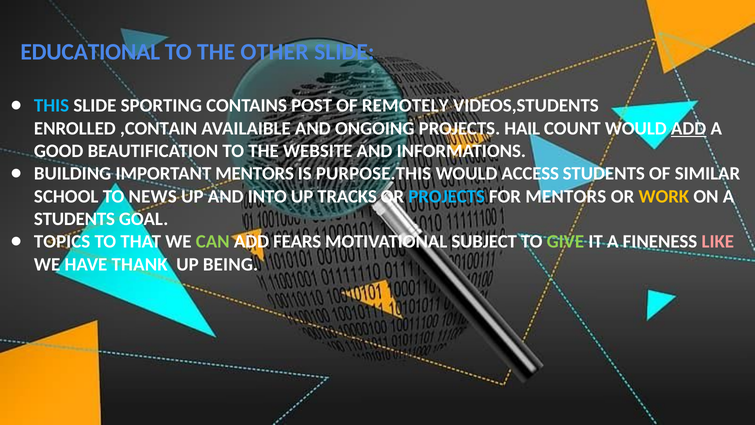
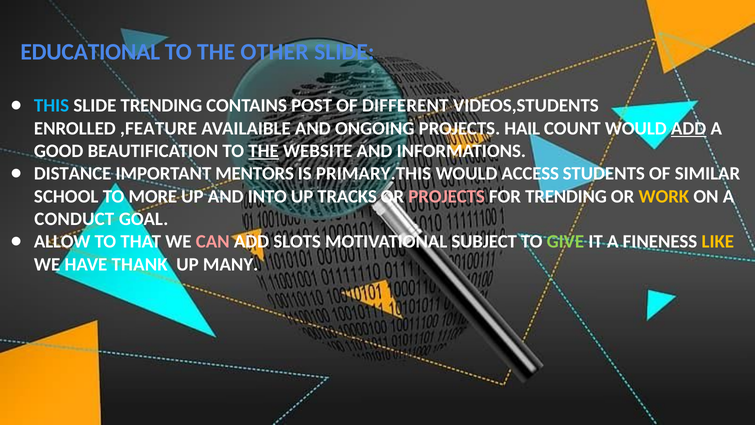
SLIDE SPORTING: SPORTING -> TRENDING
REMOTELY: REMOTELY -> DIFFERENT
,CONTAIN: ,CONTAIN -> ,FEATURE
THE at (264, 151) underline: none -> present
BUILDING: BUILDING -> DISTANCE
PURPOSE.THIS: PURPOSE.THIS -> PRIMARY.THIS
NEWS: NEWS -> MORE
PROJECTS at (447, 196) colour: light blue -> pink
FOR MENTORS: MENTORS -> TRENDING
STUDENTS at (74, 219): STUDENTS -> CONDUCT
TOPICS: TOPICS -> ALLOW
CAN colour: light green -> pink
FEARS: FEARS -> SLOTS
LIKE colour: pink -> yellow
BEING: BEING -> MANY
